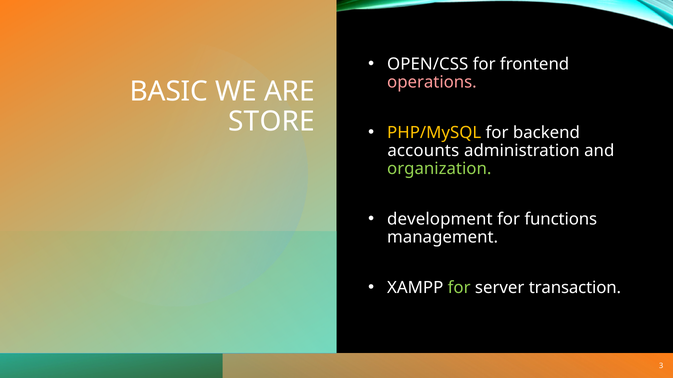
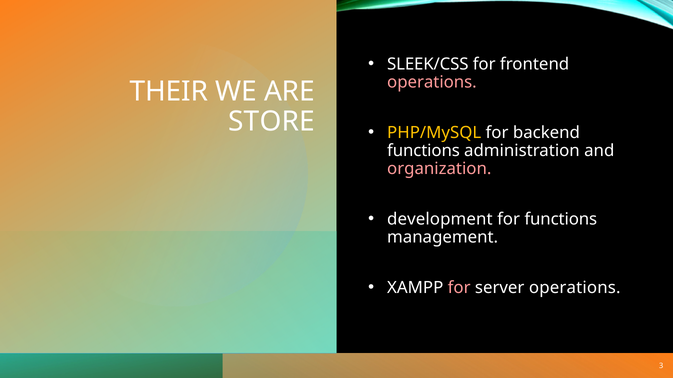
OPEN/CSS: OPEN/CSS -> SLEEK/CSS
BASIC: BASIC -> THEIR
accounts at (423, 151): accounts -> functions
organization colour: light green -> pink
for at (459, 288) colour: light green -> pink
server transaction: transaction -> operations
